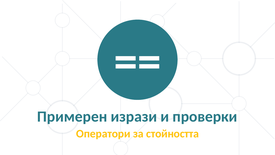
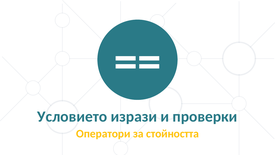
Примерeн: Примерeн -> Условието
